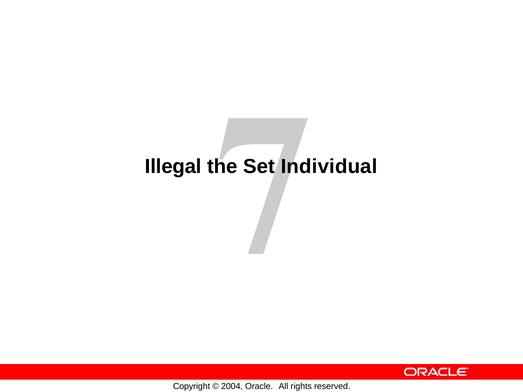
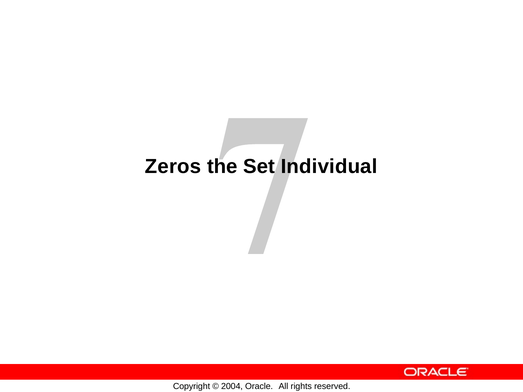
Illegal: Illegal -> Zeros
